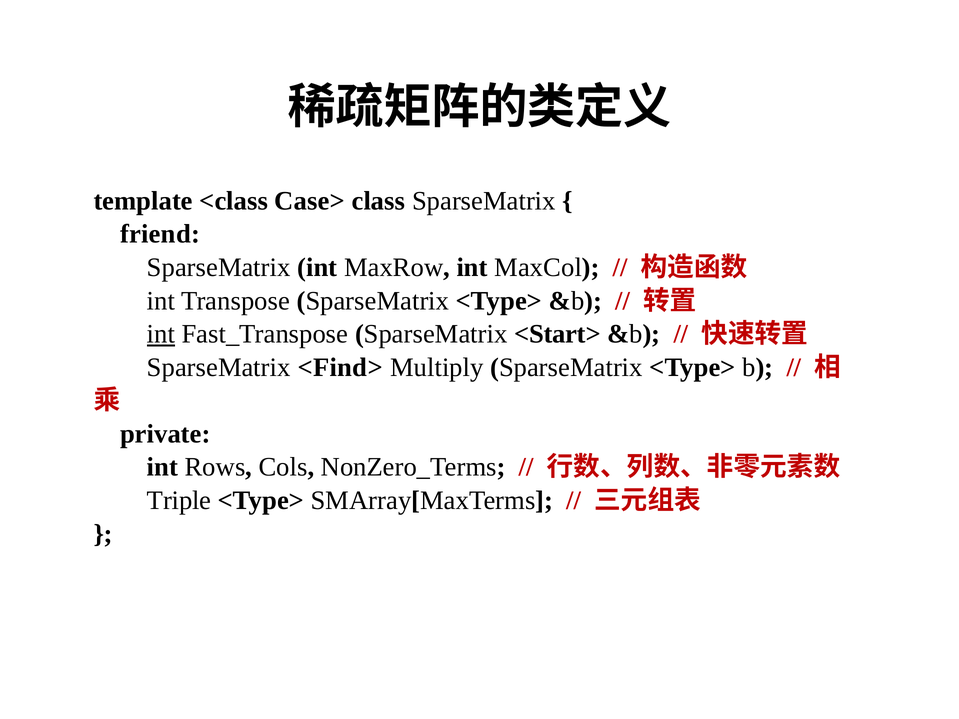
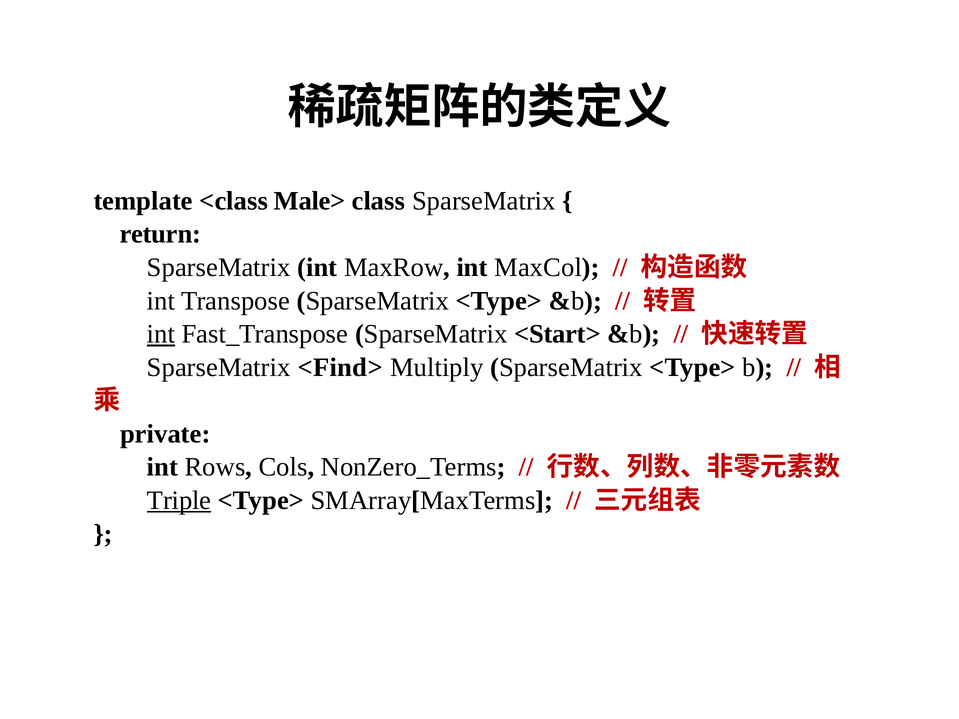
Case>: Case> -> Male>
friend: friend -> return
Triple underline: none -> present
